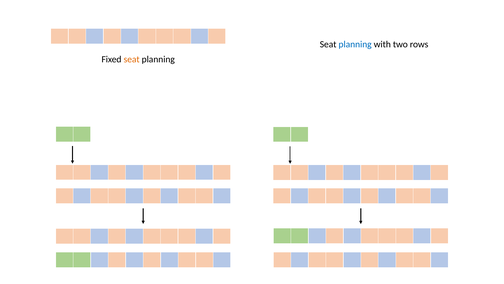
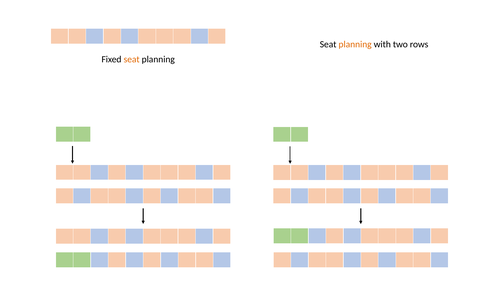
planning at (355, 44) colour: blue -> orange
